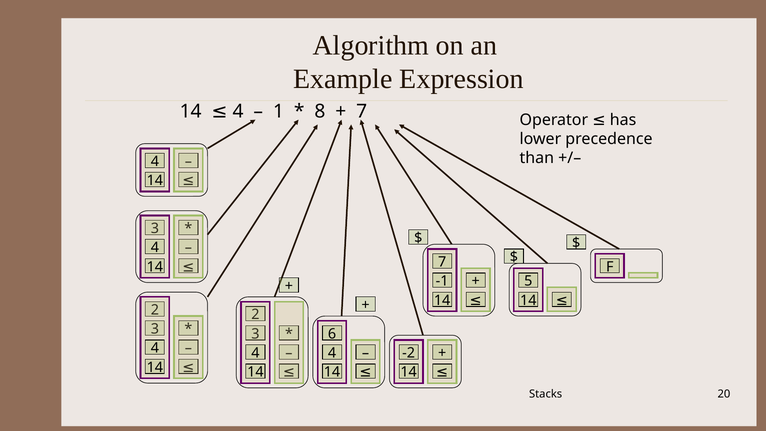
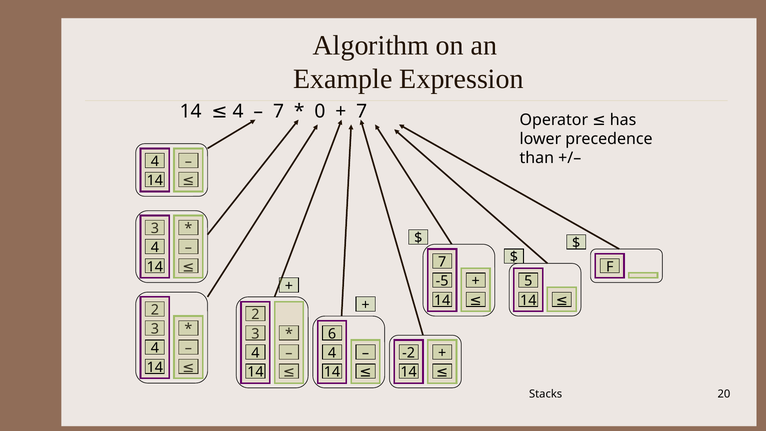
1 at (279, 111): 1 -> 7
8: 8 -> 0
-1: -1 -> -5
